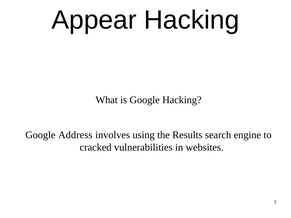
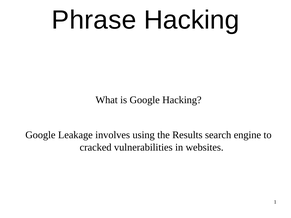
Appear: Appear -> Phrase
Address: Address -> Leakage
